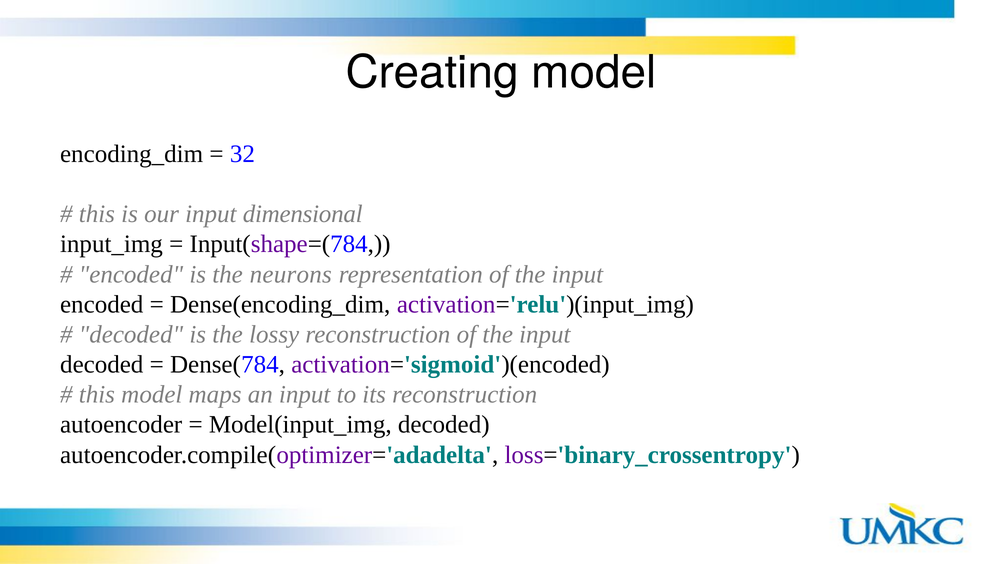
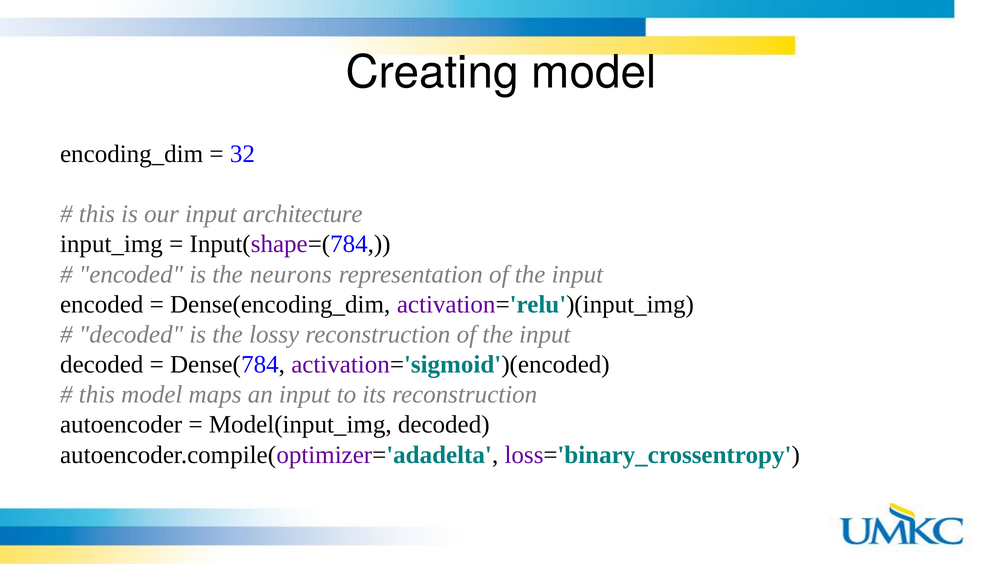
dimensional: dimensional -> architecture
